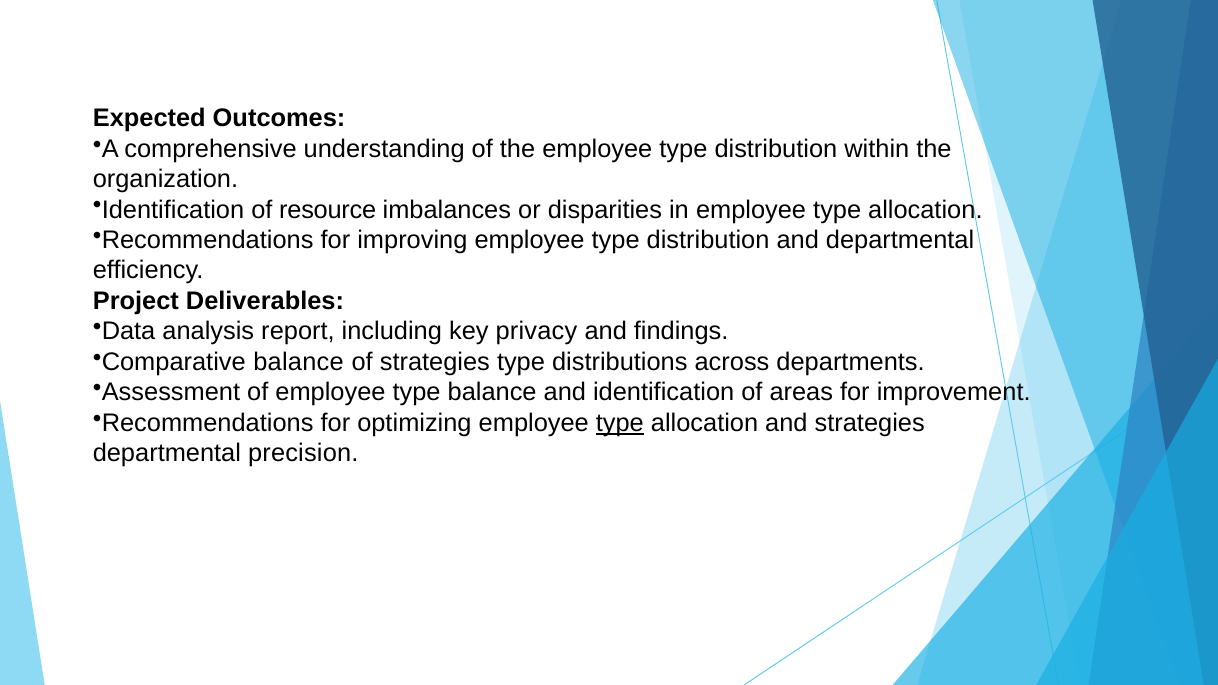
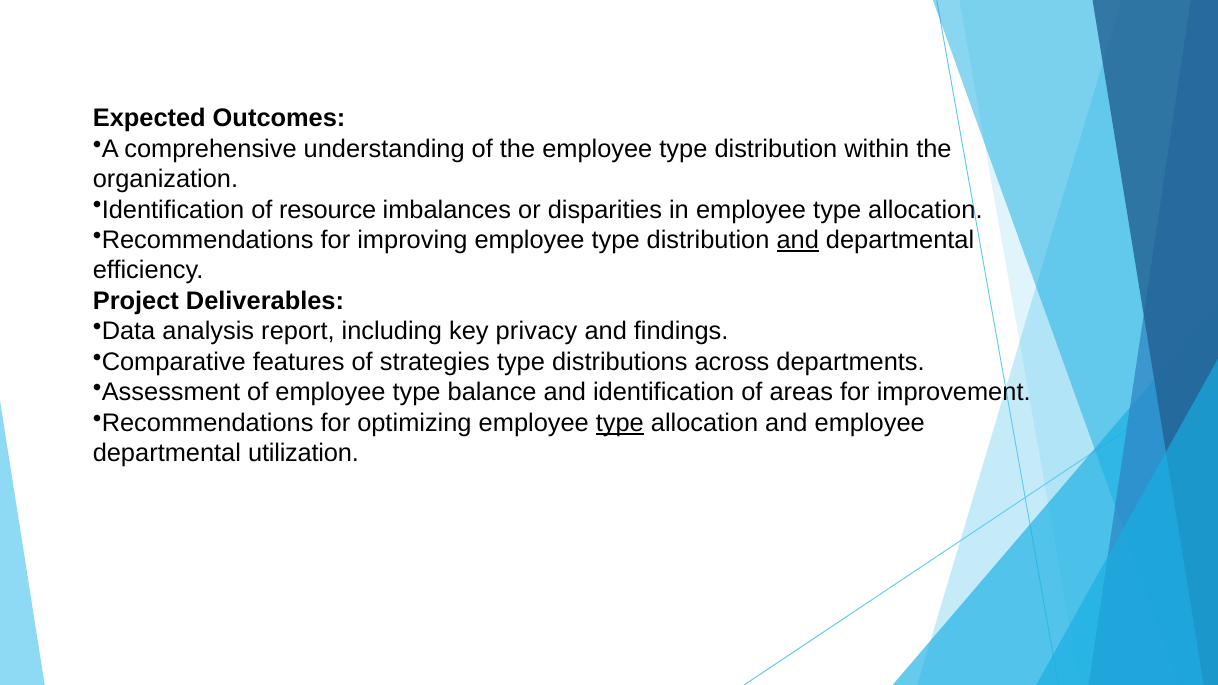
and at (798, 240) underline: none -> present
Comparative balance: balance -> features
and strategies: strategies -> employee
precision: precision -> utilization
